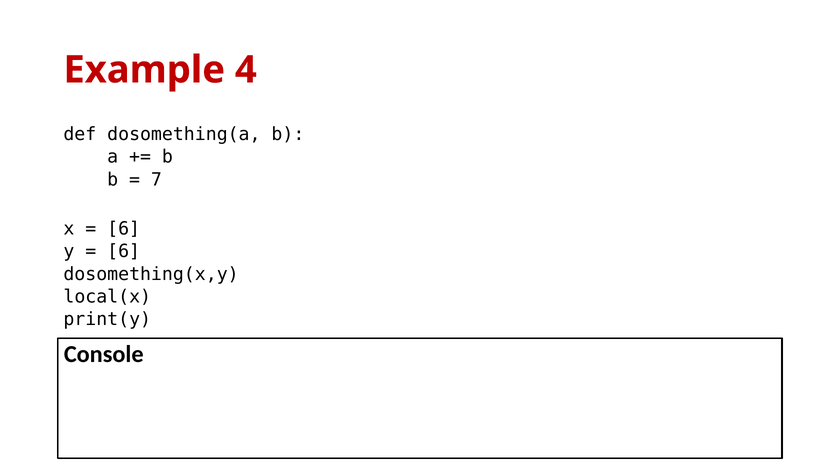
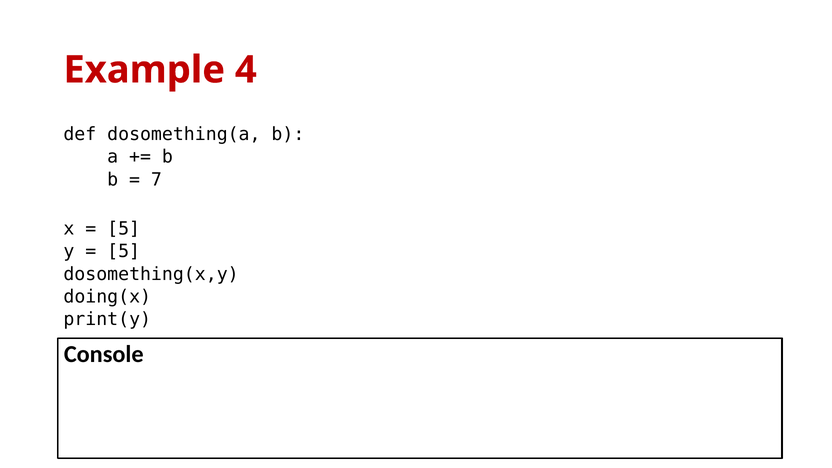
6 at (124, 229): 6 -> 5
6 at (124, 251): 6 -> 5
local(x: local(x -> doing(x
